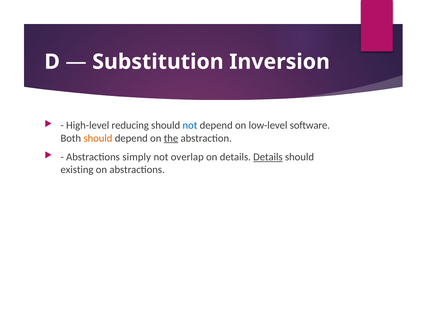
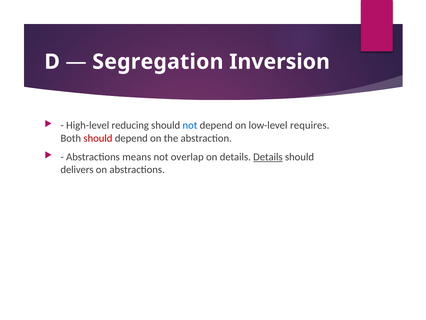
Substitution: Substitution -> Segregation
software: software -> requires
should at (98, 138) colour: orange -> red
the underline: present -> none
simply: simply -> means
existing: existing -> delivers
